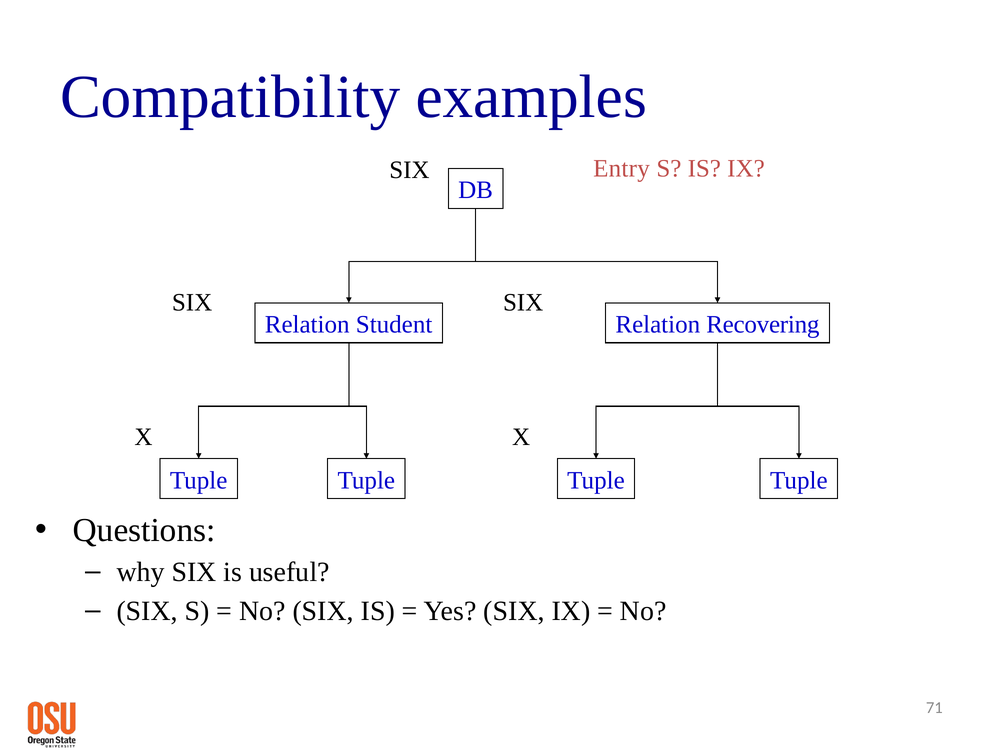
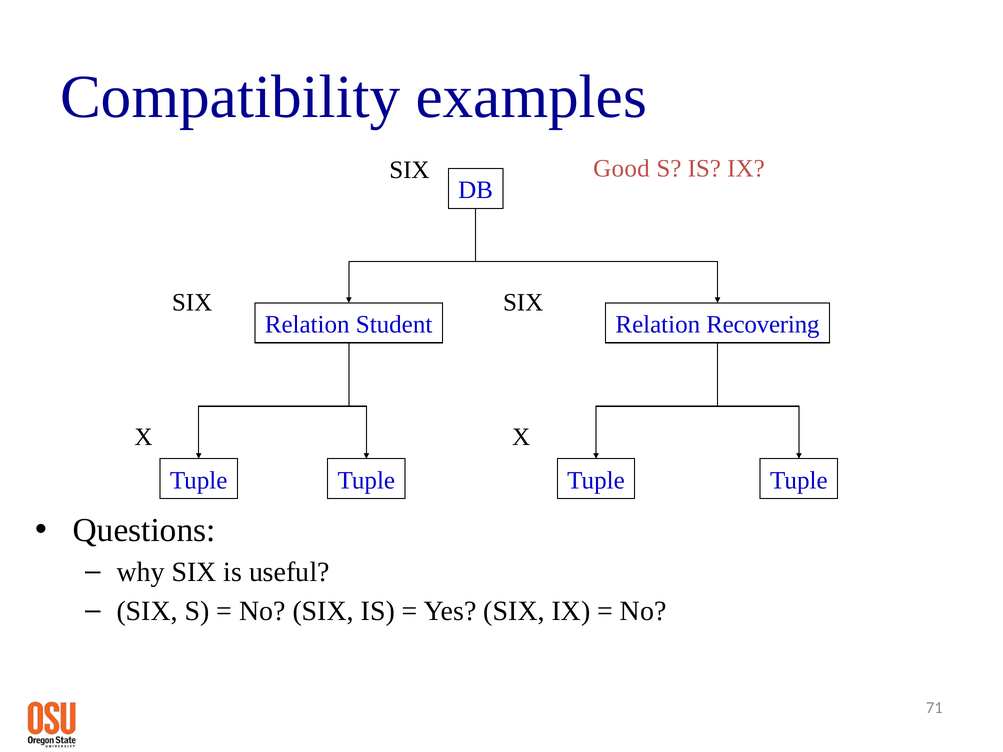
Entry: Entry -> Good
